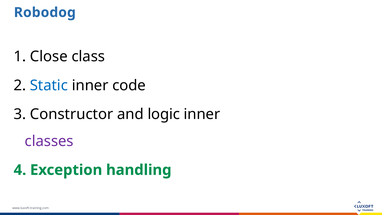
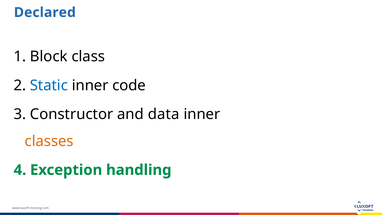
Robodog: Robodog -> Declared
Close: Close -> Block
logic: logic -> data
classes colour: purple -> orange
